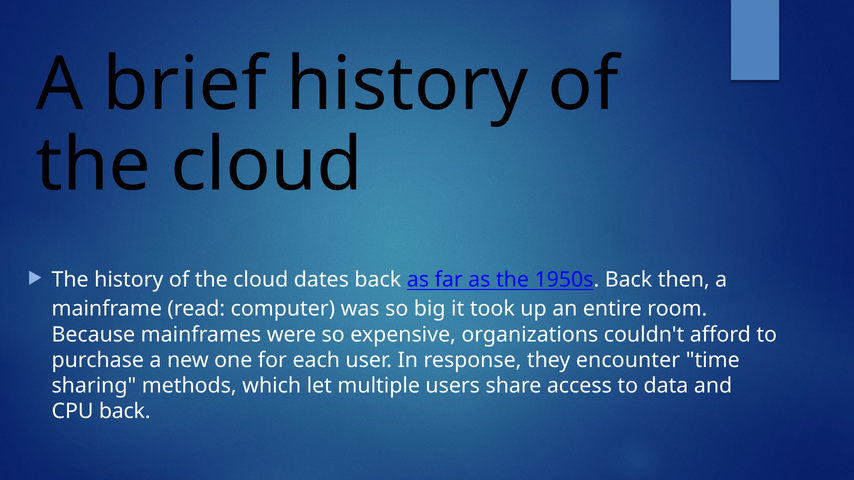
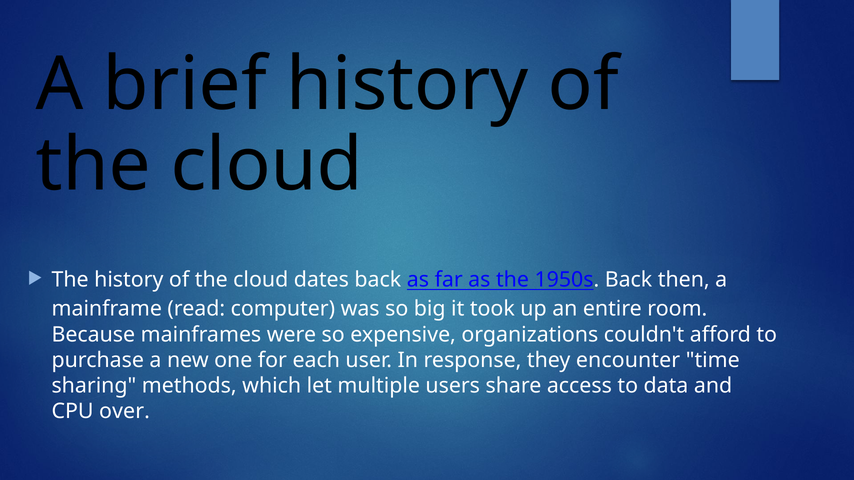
CPU back: back -> over
